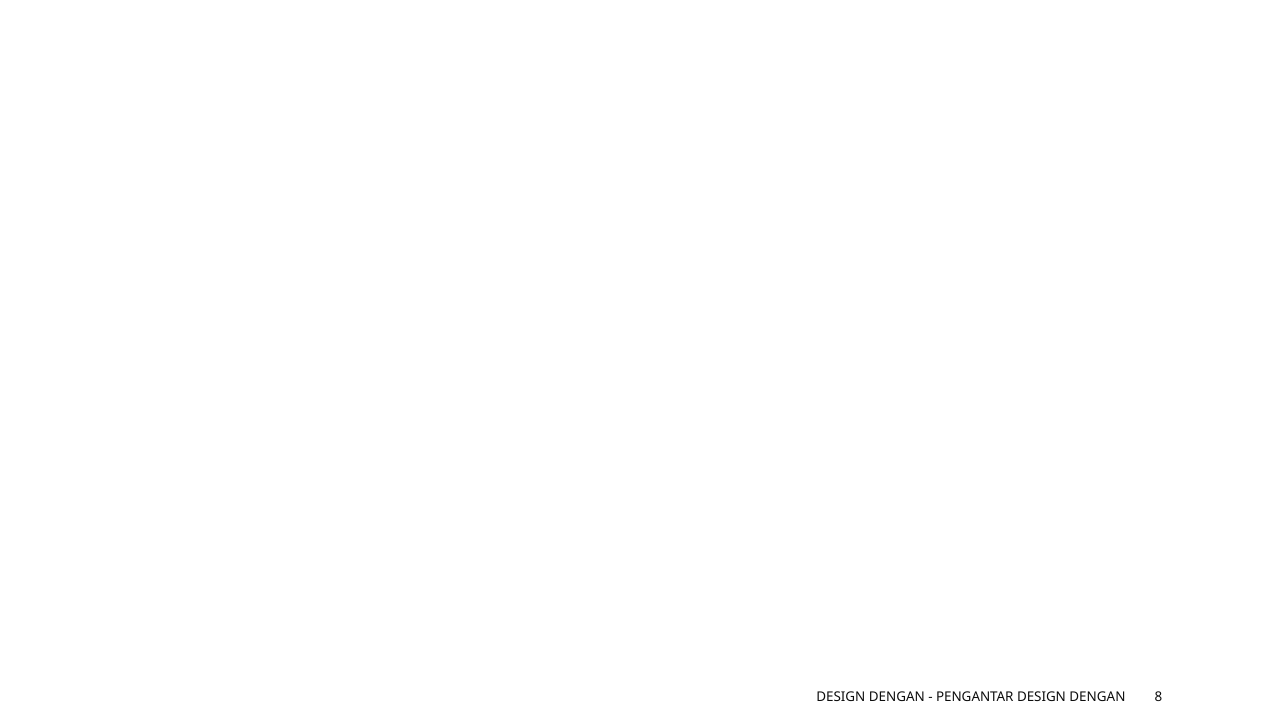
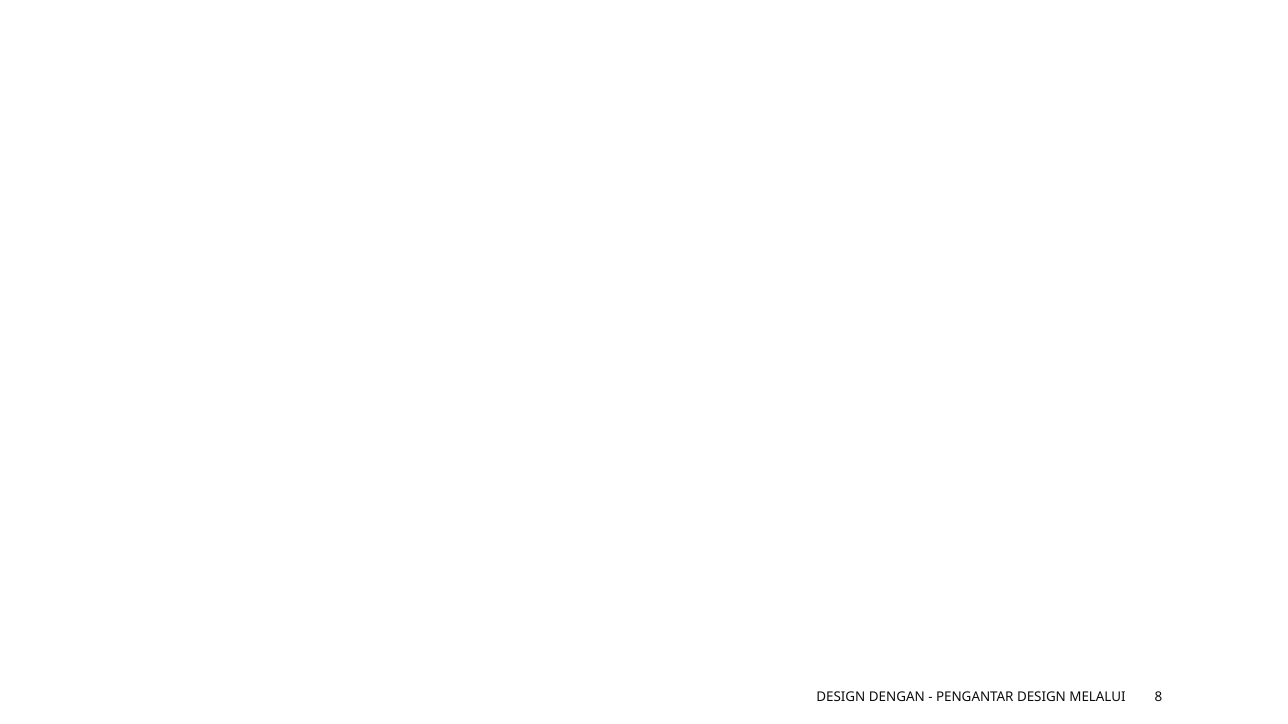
PENGANTAR DESIGN DENGAN: DENGAN -> MELALUI
